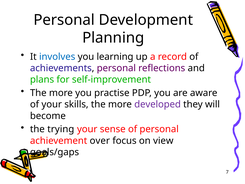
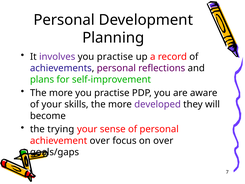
involves colour: blue -> purple
learning at (115, 57): learning -> practise
on view: view -> over
